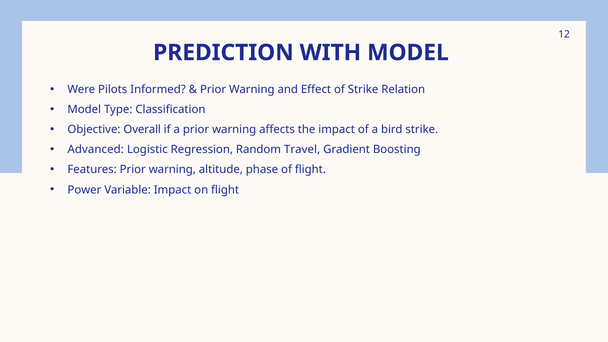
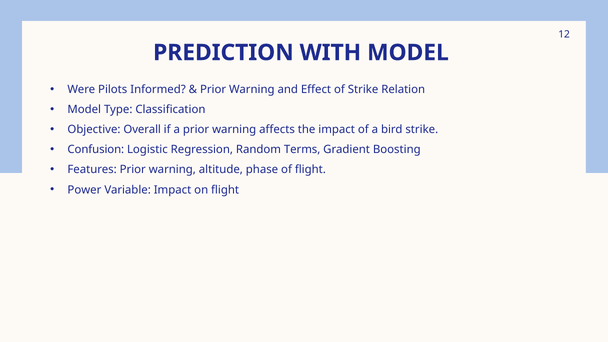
Advanced: Advanced -> Confusion
Travel: Travel -> Terms
